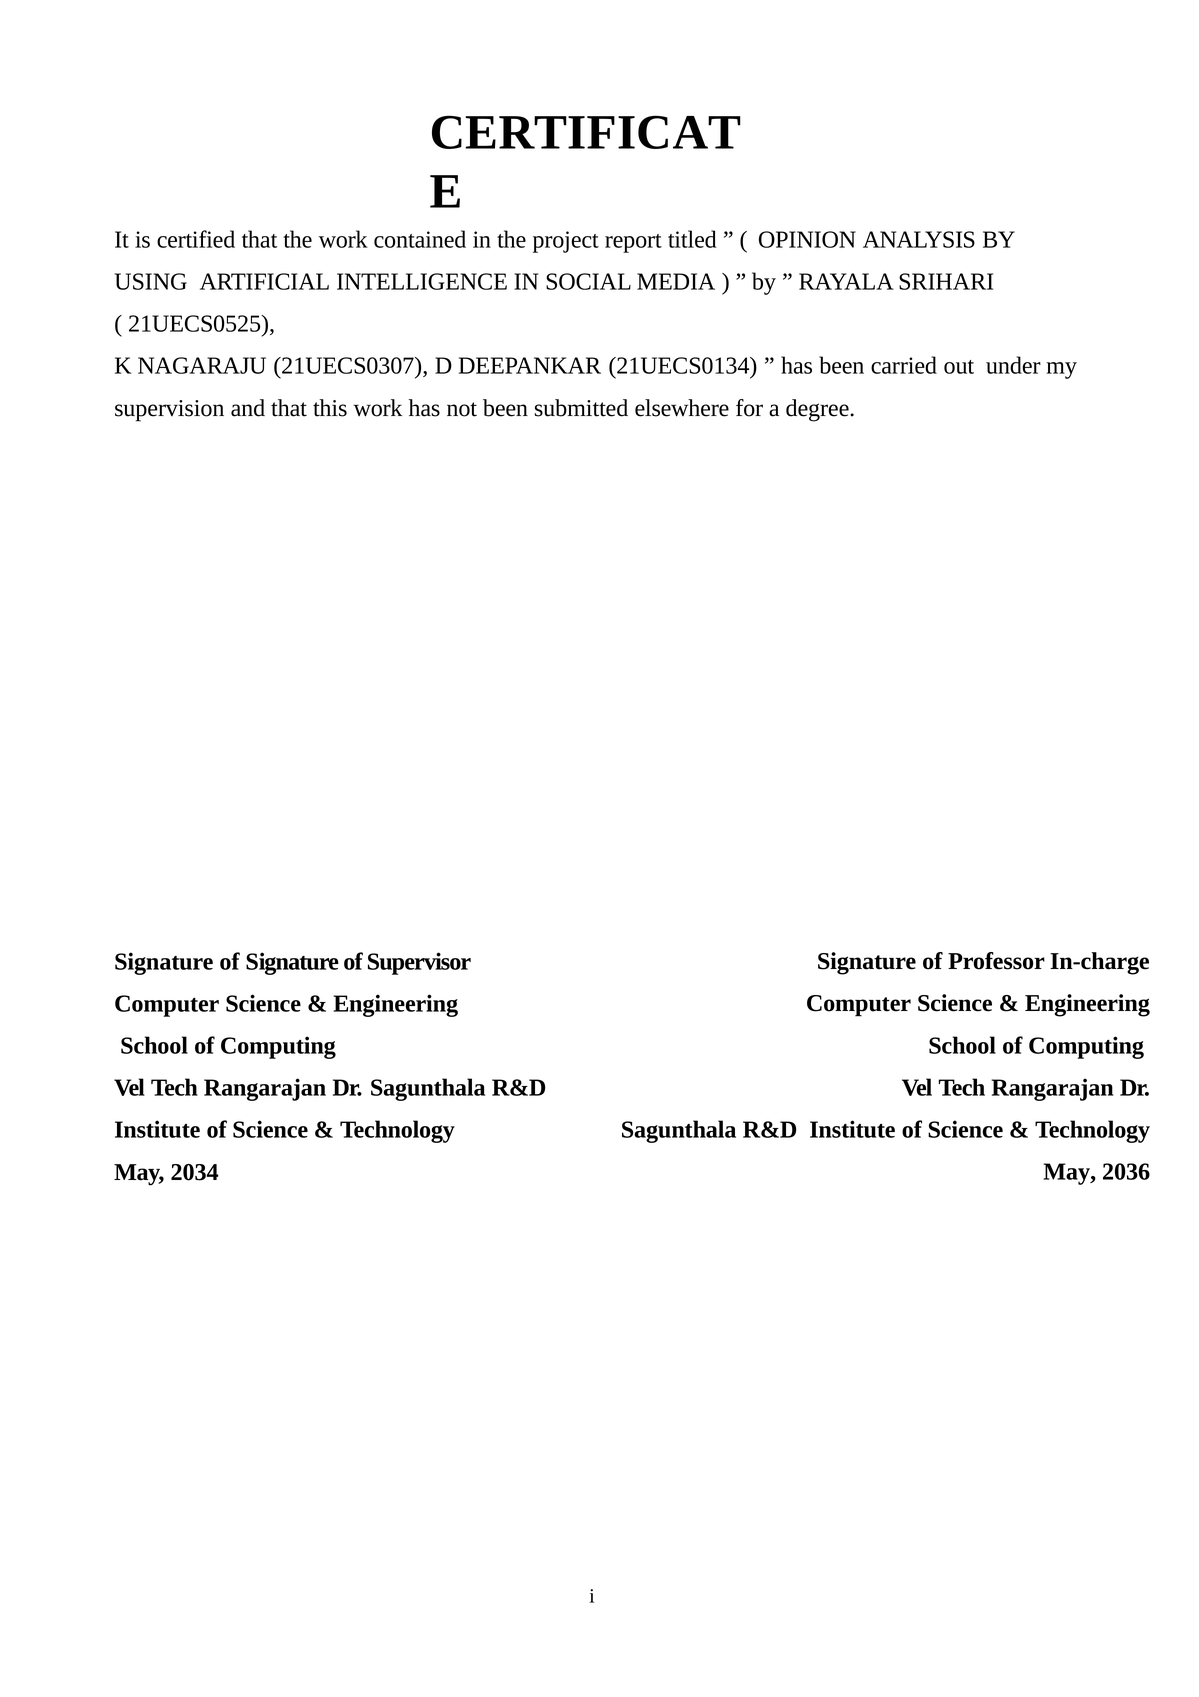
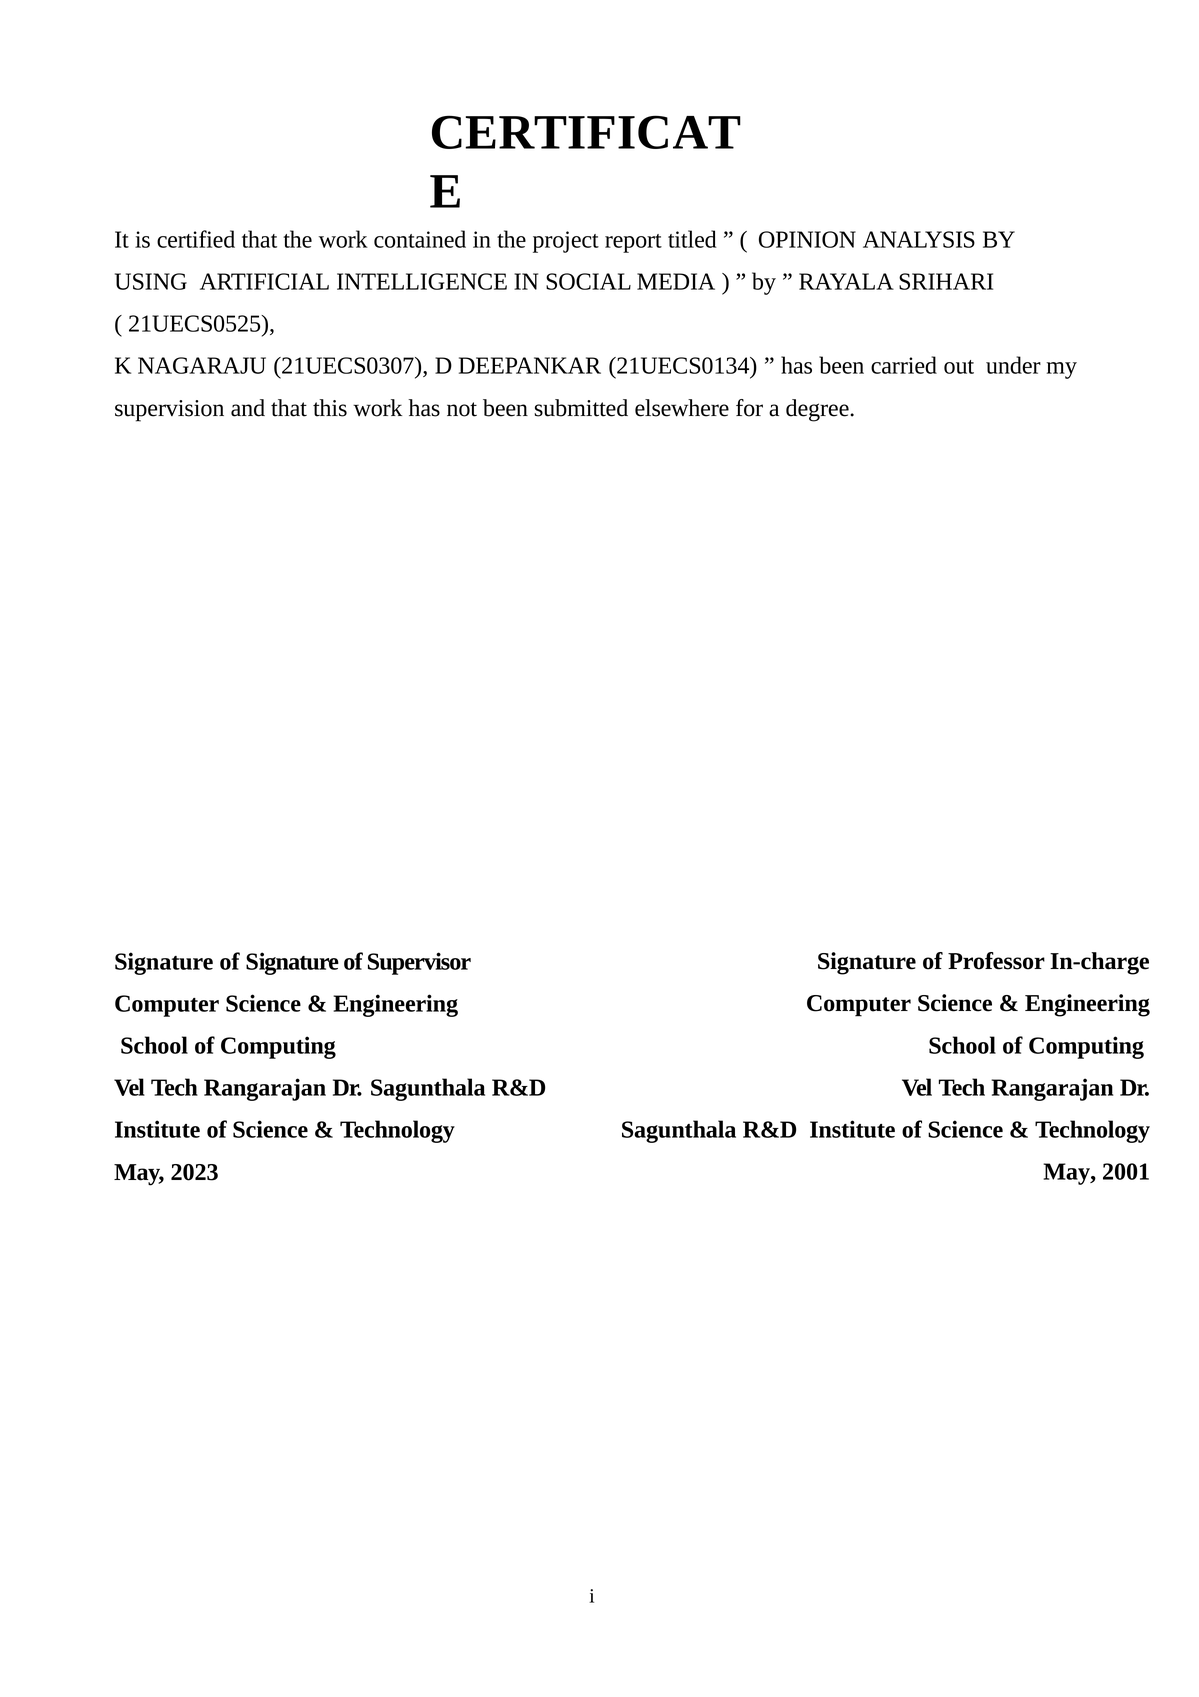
2036: 2036 -> 2001
2034: 2034 -> 2023
